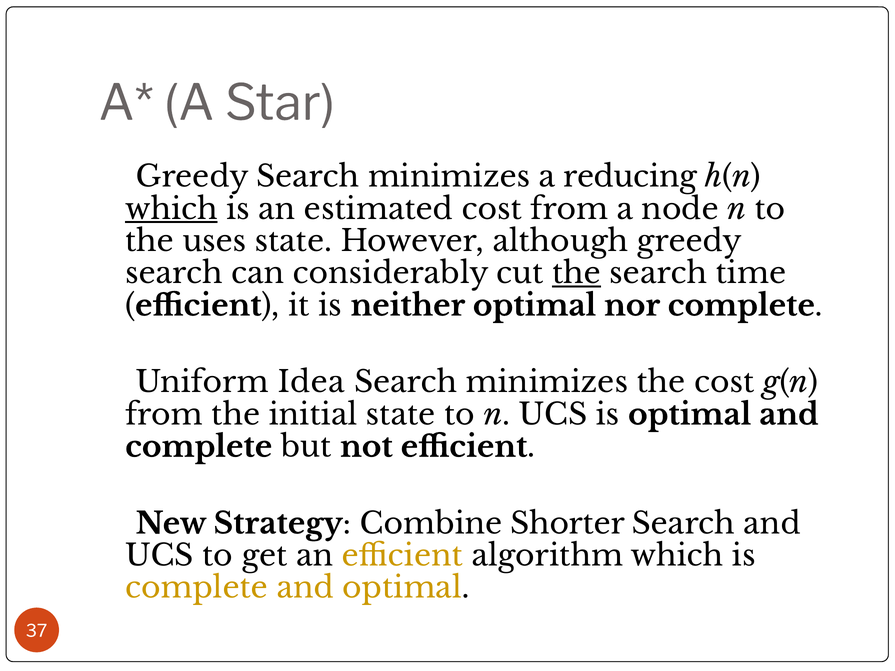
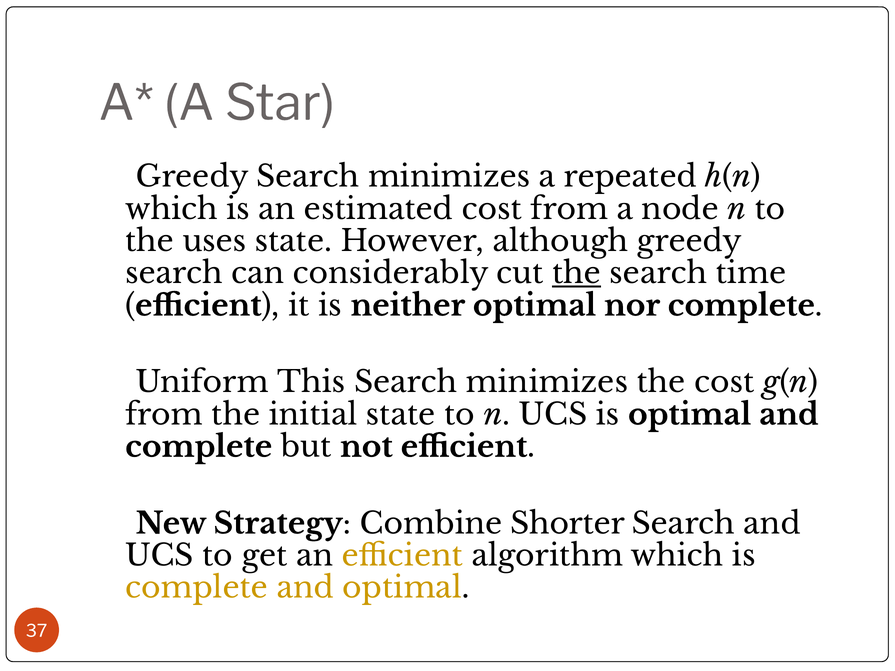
reducing: reducing -> repeated
which at (171, 209) underline: present -> none
Idea: Idea -> This
